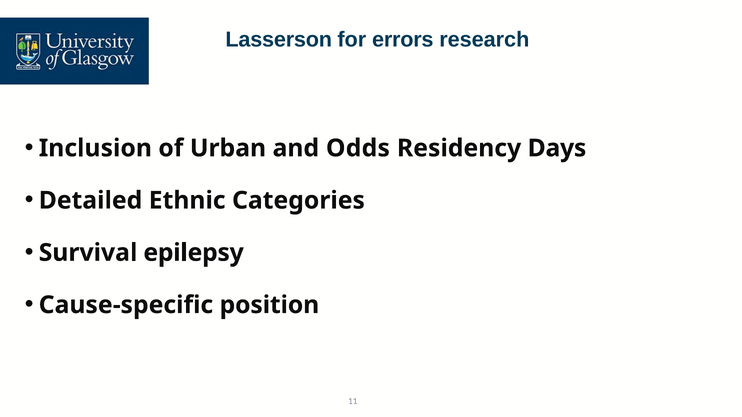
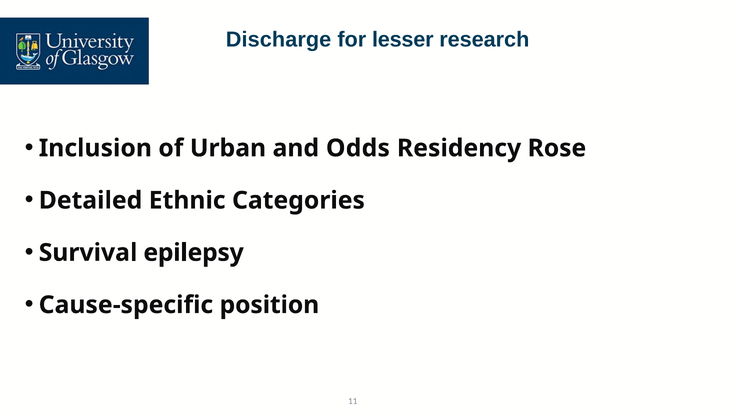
Lasserson: Lasserson -> Discharge
errors: errors -> lesser
Days: Days -> Rose
